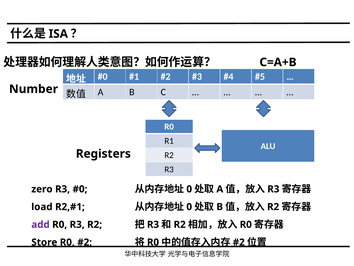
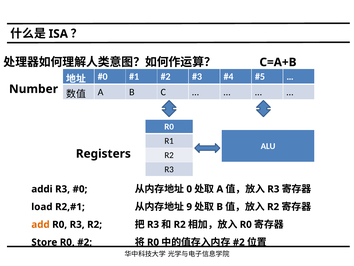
zero: zero -> addi
0 at (189, 206): 0 -> 9
add colour: purple -> orange
